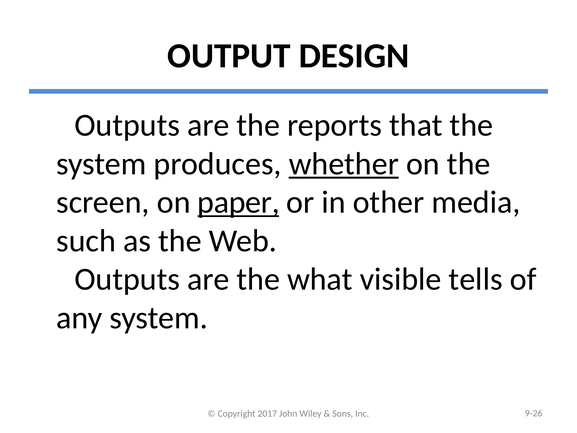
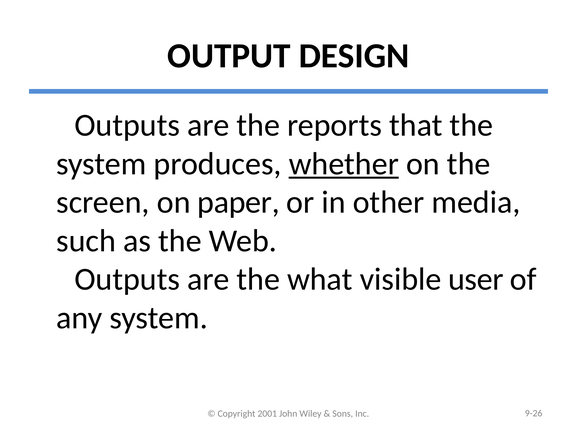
paper underline: present -> none
tells: tells -> user
2017: 2017 -> 2001
